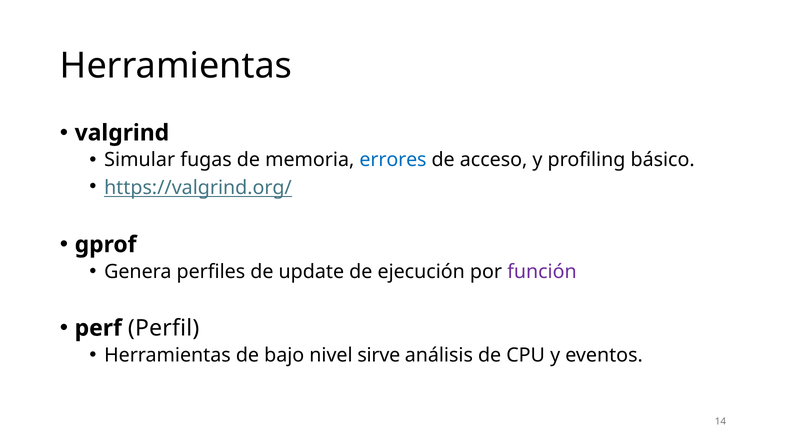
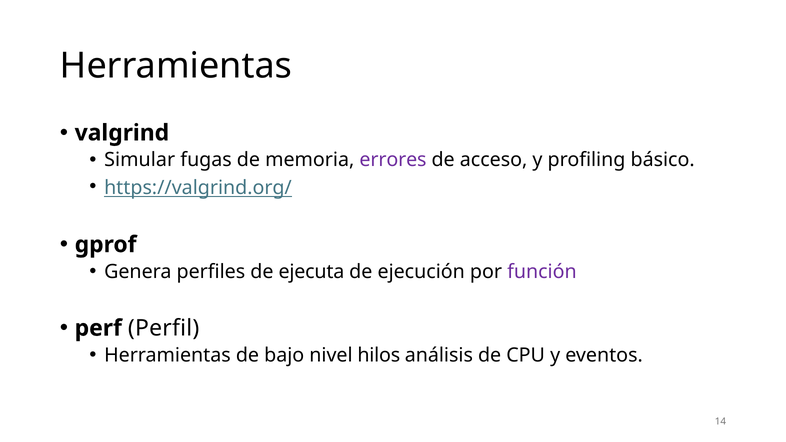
errores colour: blue -> purple
update: update -> ejecuta
sirve: sirve -> hilos
